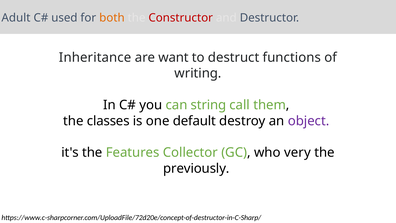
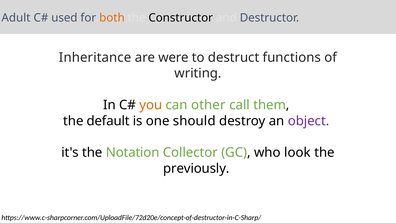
Constructor colour: red -> black
want: want -> were
you colour: black -> orange
string: string -> other
classes: classes -> default
default: default -> should
Features: Features -> Notation
very: very -> look
